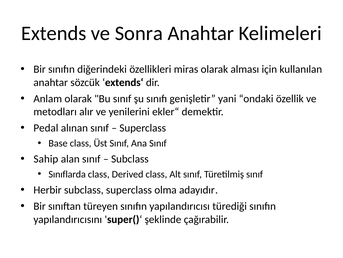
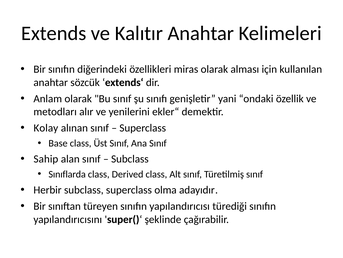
Sonra: Sonra -> Kalıtır
Pedal: Pedal -> Kolay
